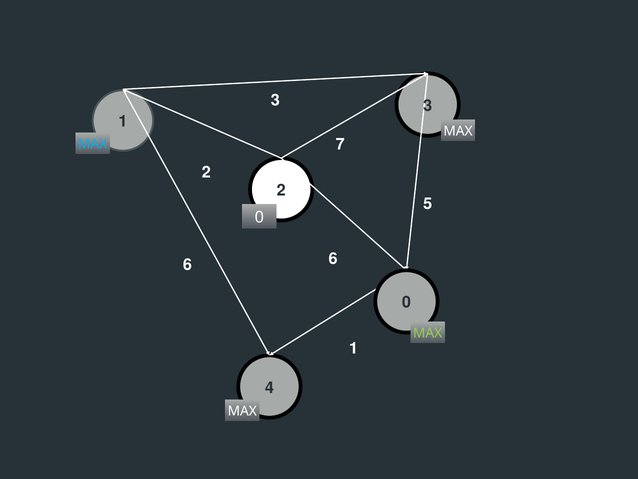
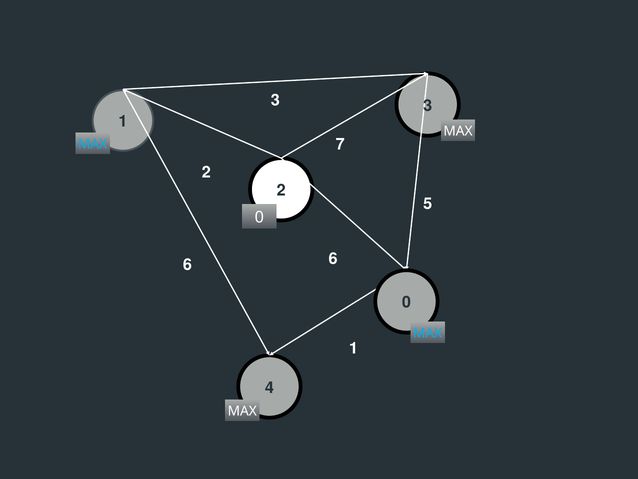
MAX at (428, 333) colour: light green -> light blue
